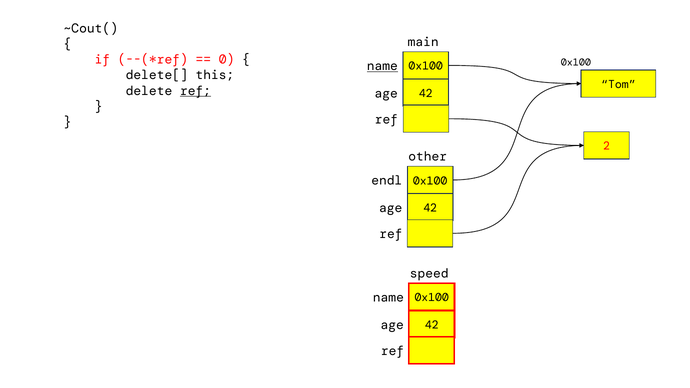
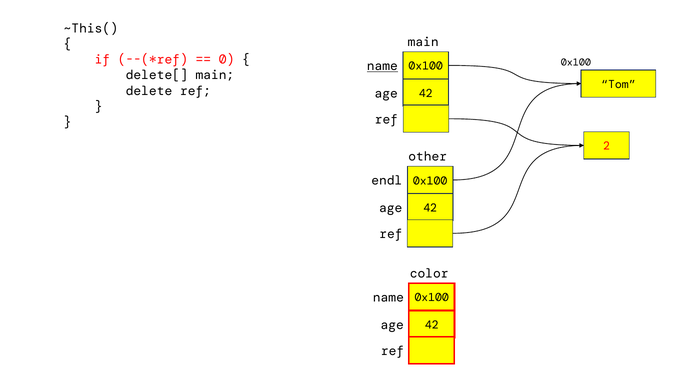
~Cout(: ~Cout( -> ~This(
delete[ this: this -> main
ref at (196, 91) underline: present -> none
speed: speed -> color
